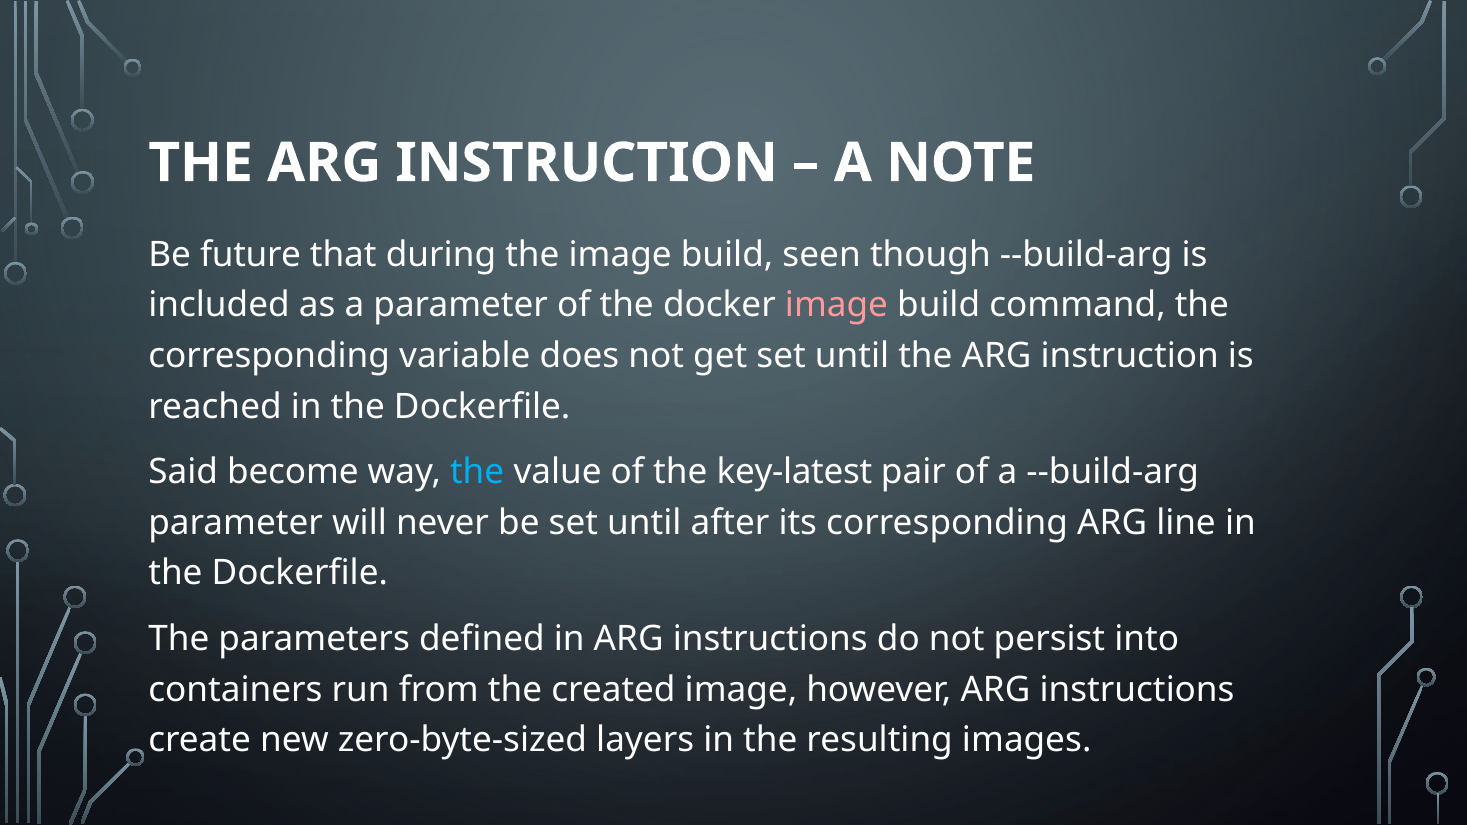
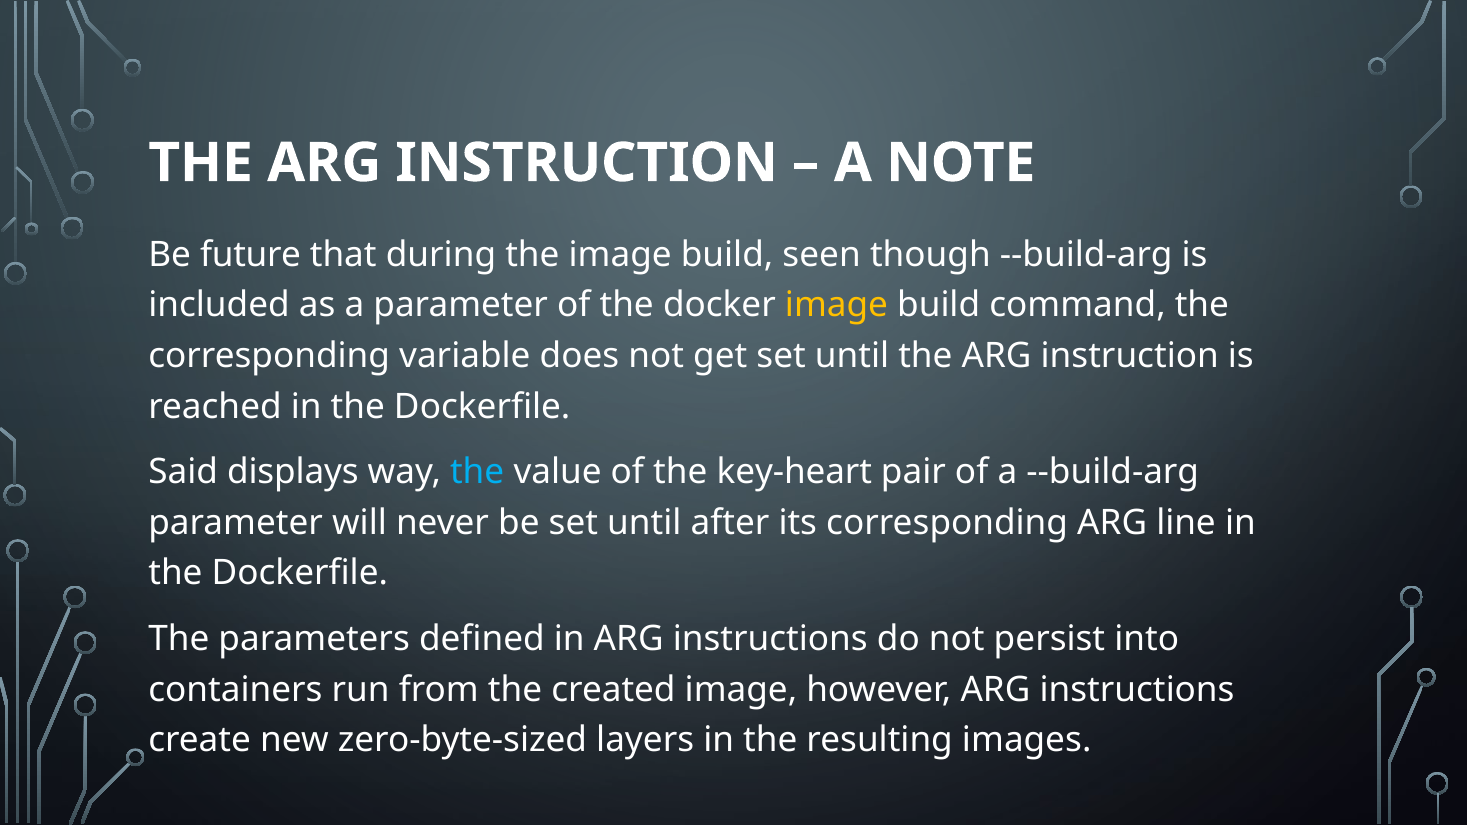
image at (837, 305) colour: pink -> yellow
become: become -> displays
key-latest: key-latest -> key-heart
